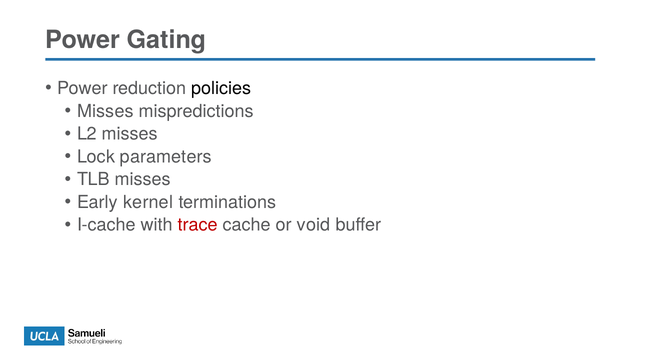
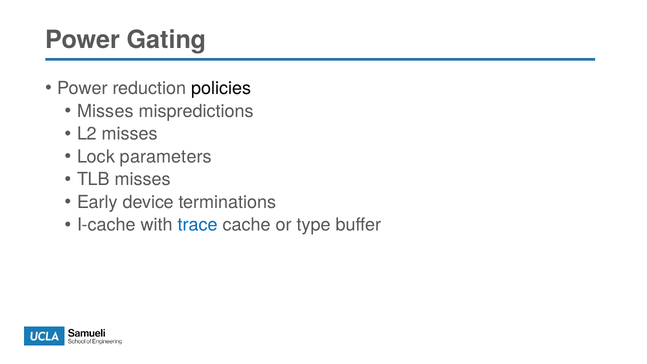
kernel: kernel -> device
trace colour: red -> blue
void: void -> type
